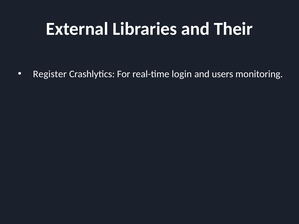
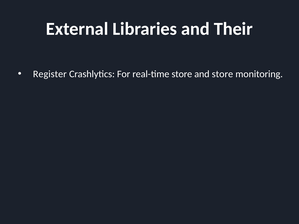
real-time login: login -> store
and users: users -> store
